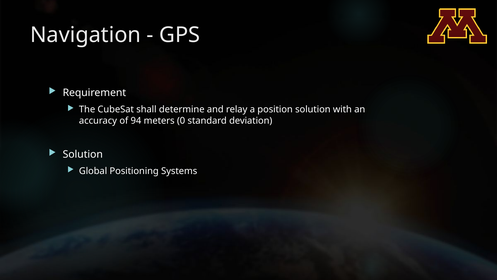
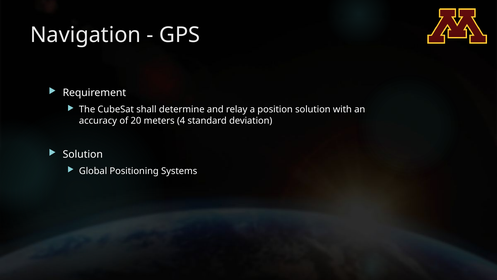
94: 94 -> 20
0: 0 -> 4
